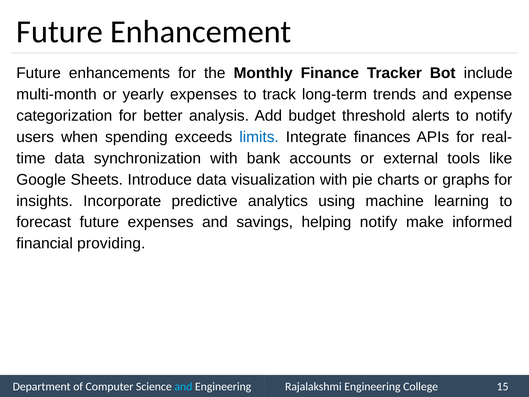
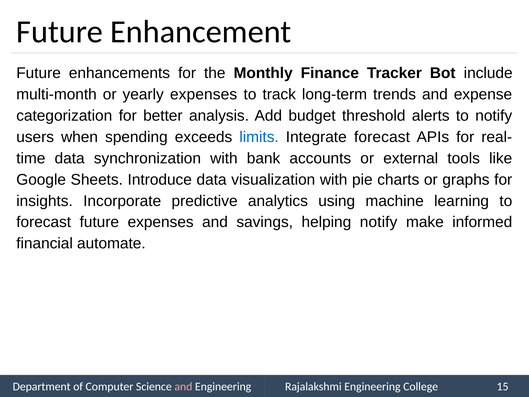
Integrate finances: finances -> forecast
providing: providing -> automate
and at (183, 387) colour: light blue -> pink
